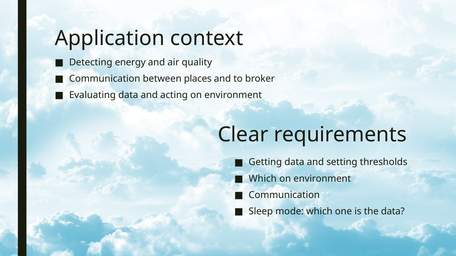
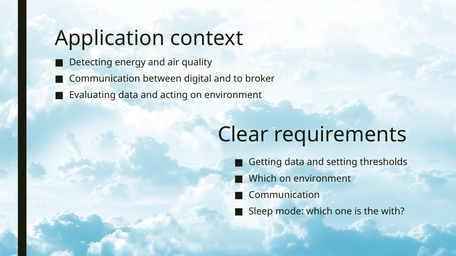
places: places -> digital
the data: data -> with
